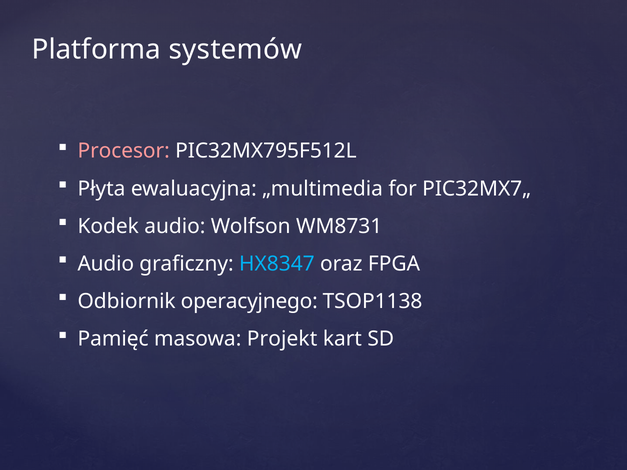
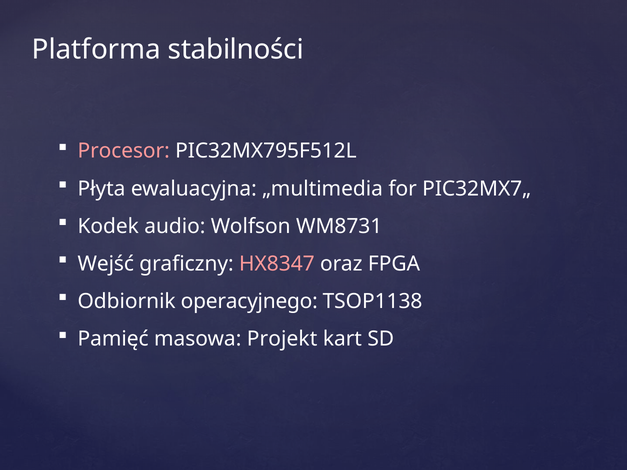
systemów: systemów -> stabilności
Audio at (106, 264): Audio -> Wejść
HX8347 colour: light blue -> pink
